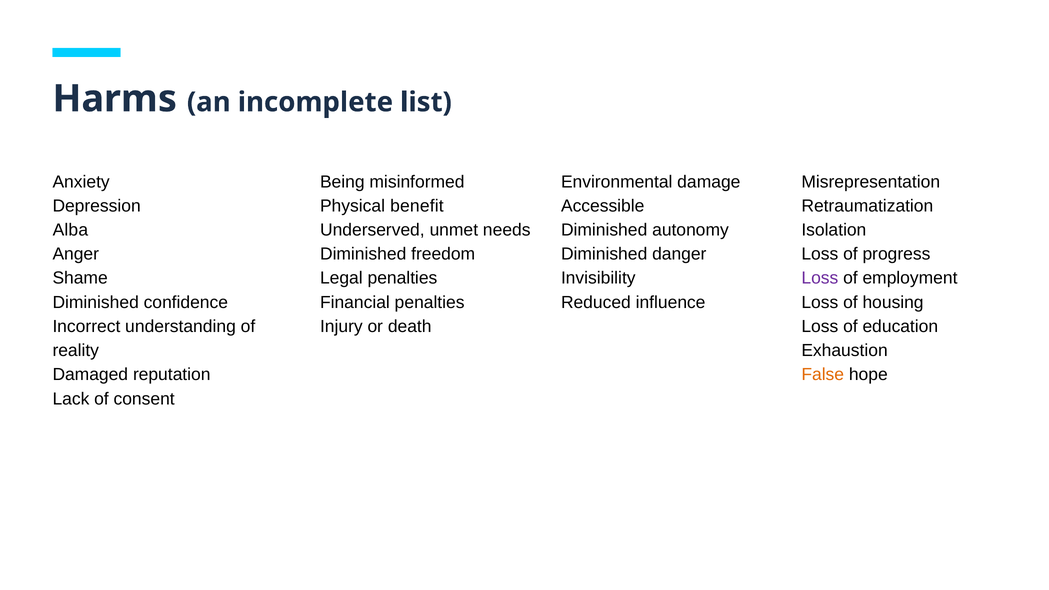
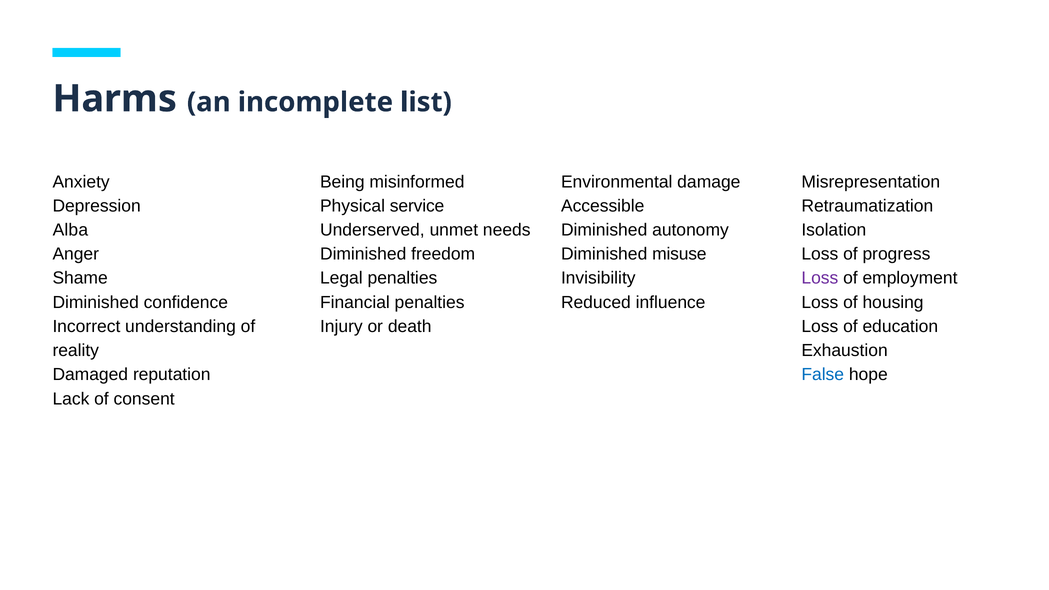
benefit: benefit -> service
danger: danger -> misuse
False colour: orange -> blue
